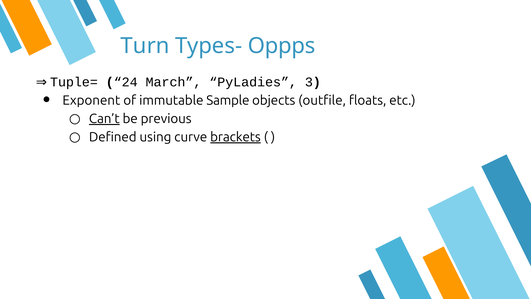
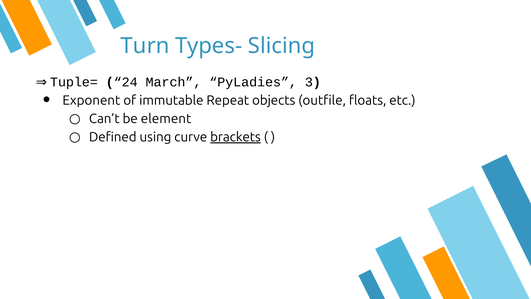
Oppps: Oppps -> Slicing
Sample: Sample -> Repeat
Can’t underline: present -> none
previous: previous -> element
